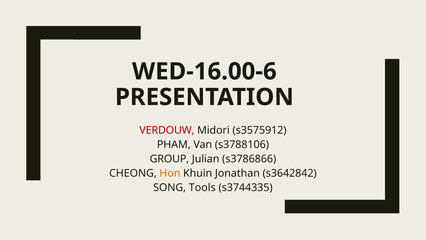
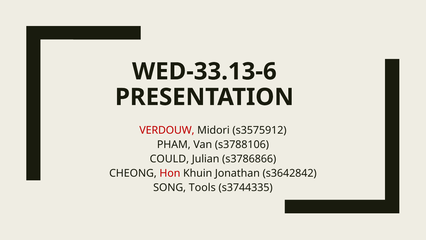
WED-16.00-6: WED-16.00-6 -> WED-33.13-6
GROUP: GROUP -> COULD
Hon colour: orange -> red
